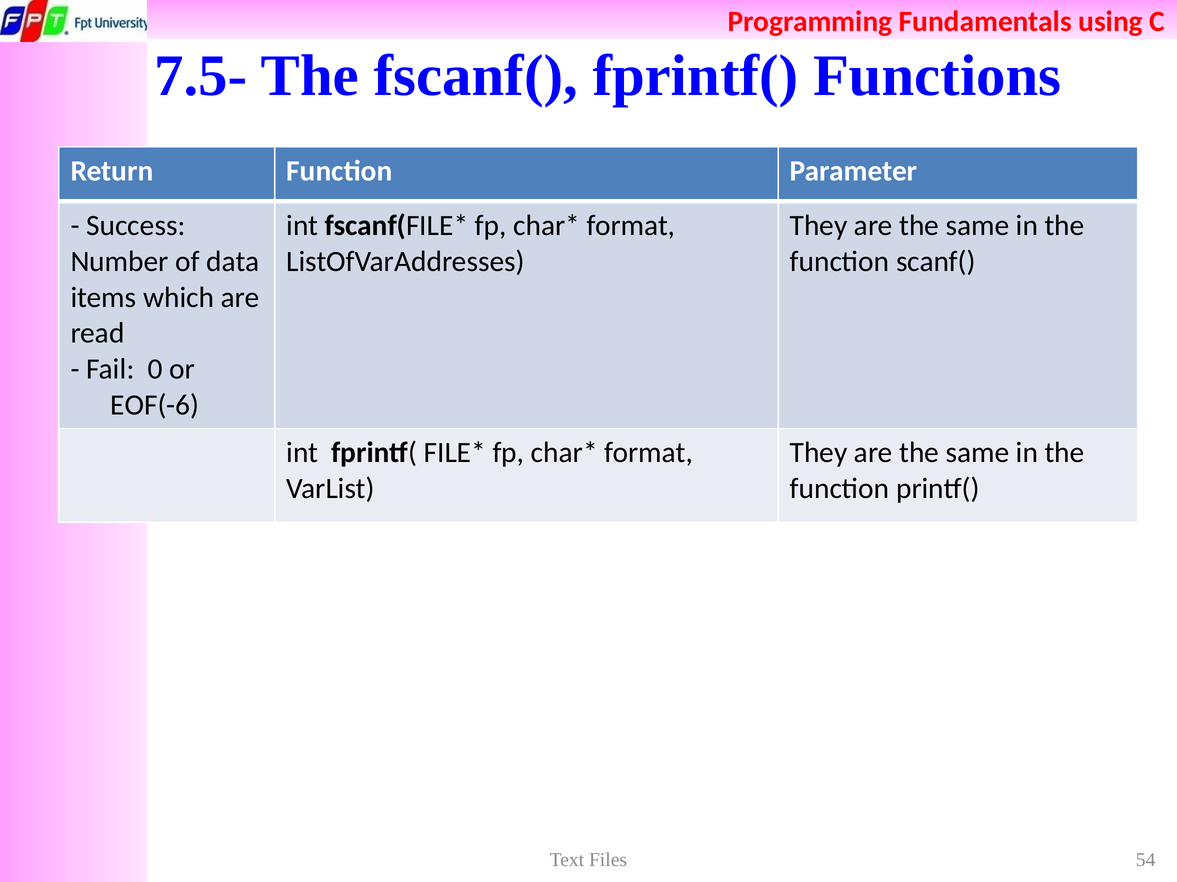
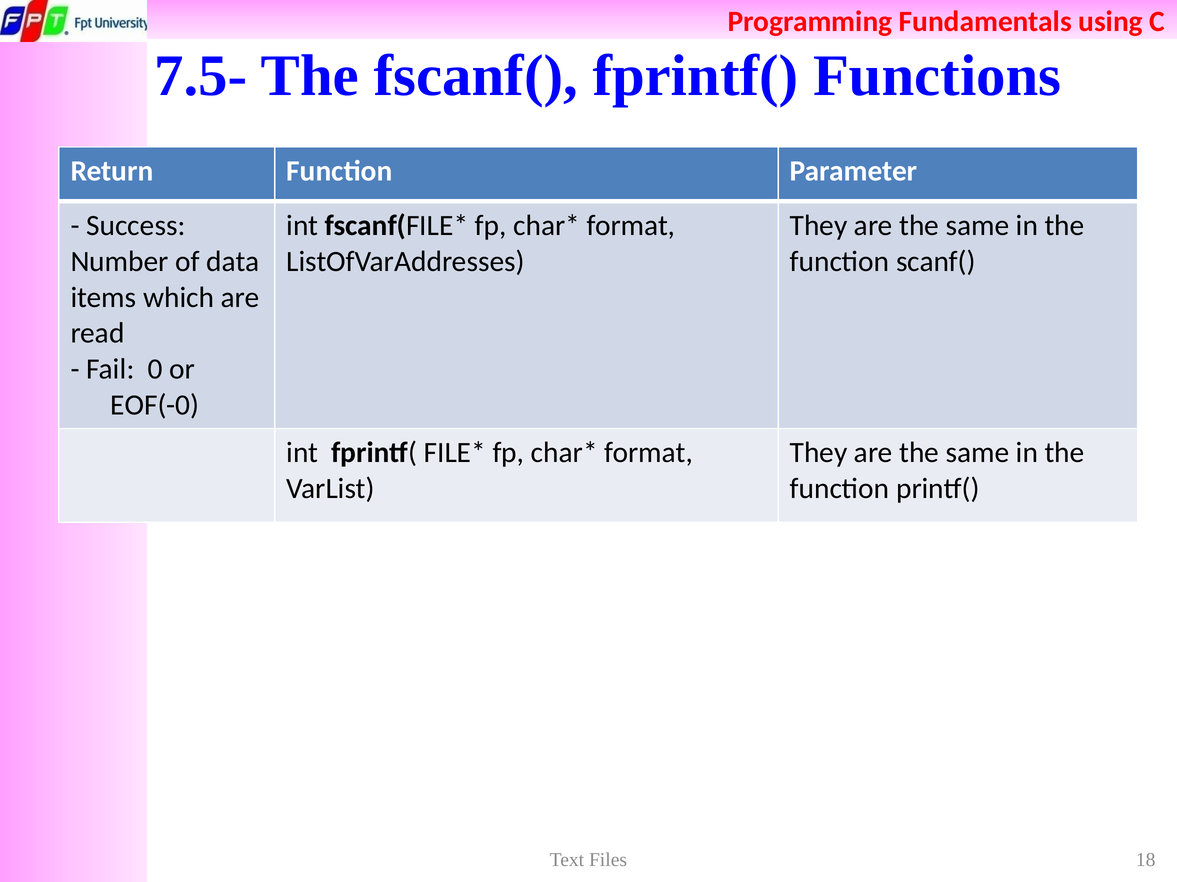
EOF(-6: EOF(-6 -> EOF(-0
54: 54 -> 18
